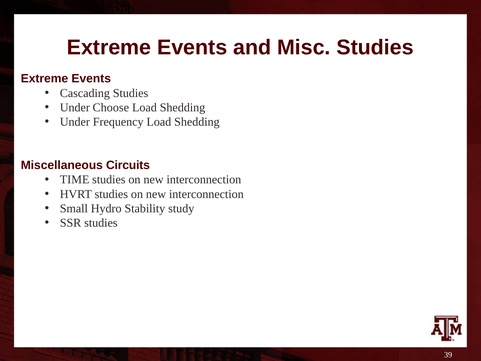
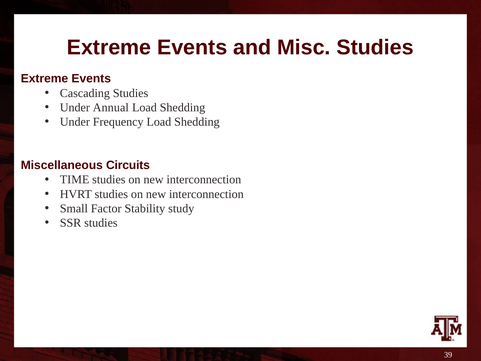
Choose: Choose -> Annual
Hydro: Hydro -> Factor
